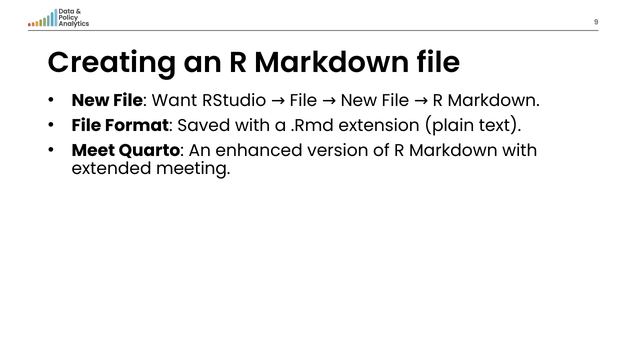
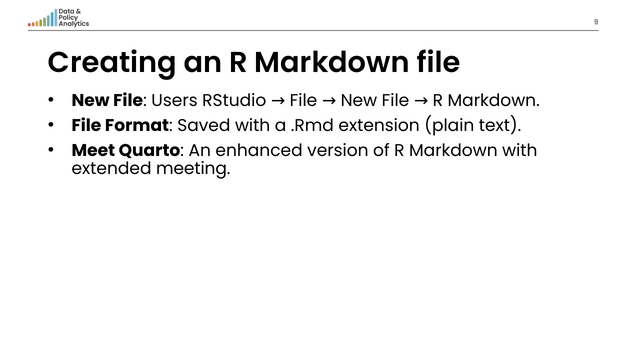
Want: Want -> Users
